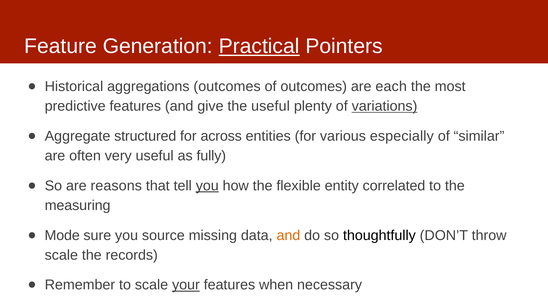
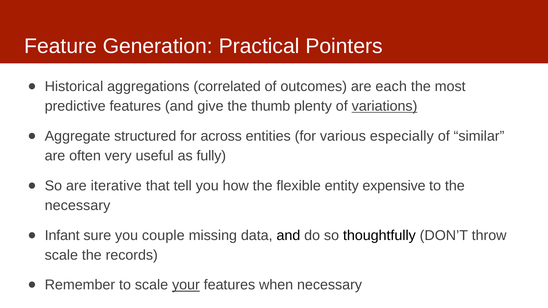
Practical underline: present -> none
aggregations outcomes: outcomes -> correlated
the useful: useful -> thumb
reasons: reasons -> iterative
you at (207, 186) underline: present -> none
correlated: correlated -> expensive
measuring at (78, 206): measuring -> necessary
Mode: Mode -> Infant
source: source -> couple
and at (288, 236) colour: orange -> black
